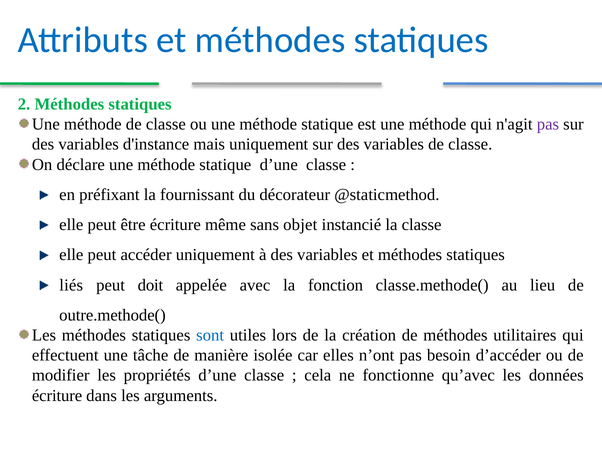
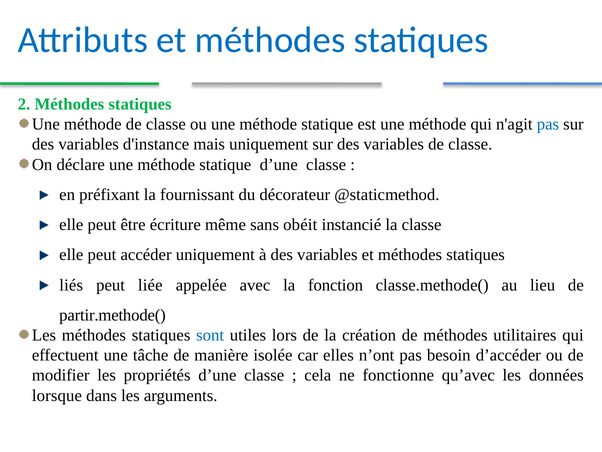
pas at (548, 124) colour: purple -> blue
objet: objet -> obéit
doit: doit -> liée
outre.methode(: outre.methode( -> partir.methode(
écriture at (57, 395): écriture -> lorsque
